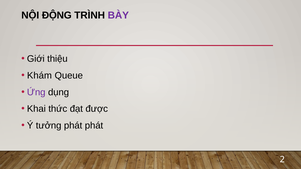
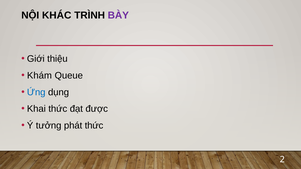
ĐỘNG: ĐỘNG -> KHÁC
Ứng colour: purple -> blue
phát phát: phát -> thức
